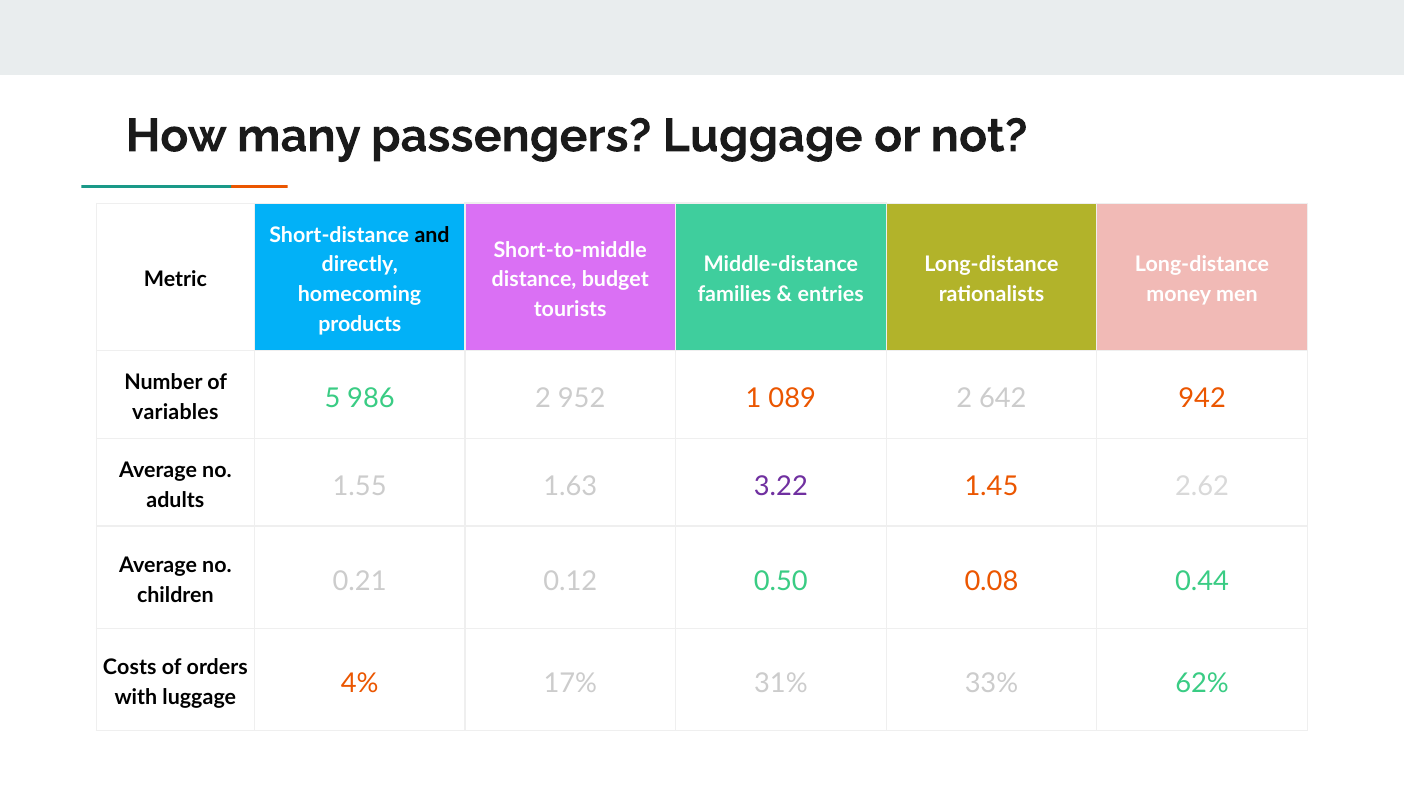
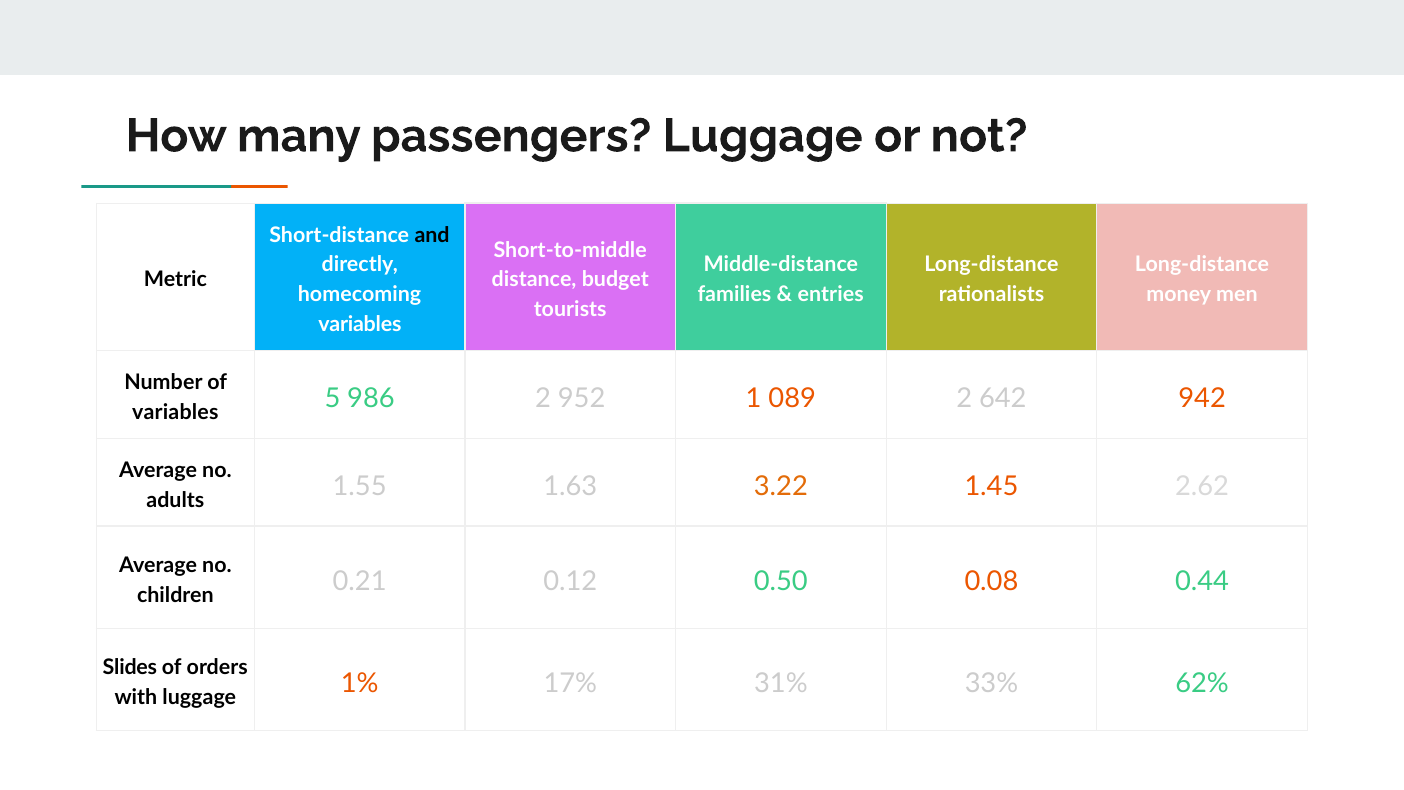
products at (360, 325): products -> variables
3.22 colour: purple -> orange
Costs: Costs -> Slides
4%: 4% -> 1%
